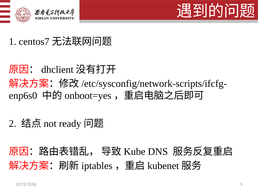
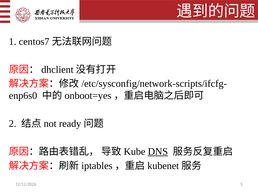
DNS underline: none -> present
